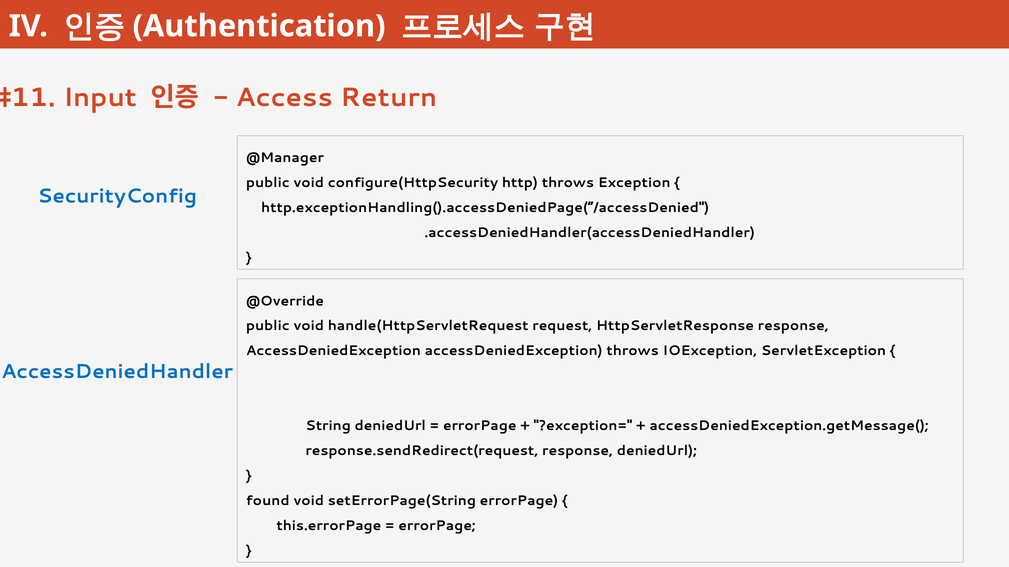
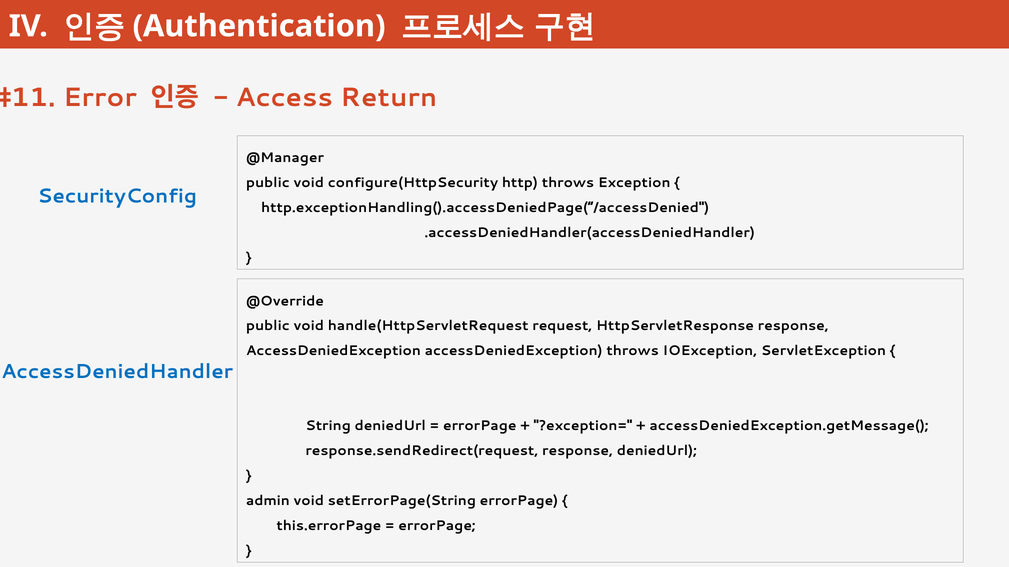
Input: Input -> Error
found: found -> admin
